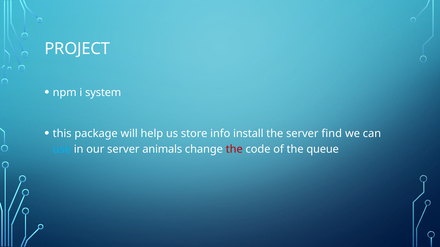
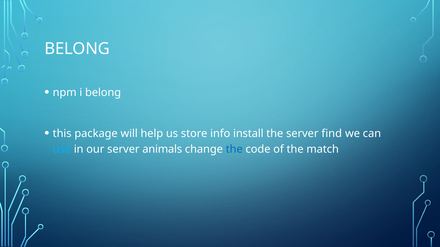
PROJECT at (77, 49): PROJECT -> BELONG
i system: system -> belong
the at (234, 150) colour: red -> blue
queue: queue -> match
